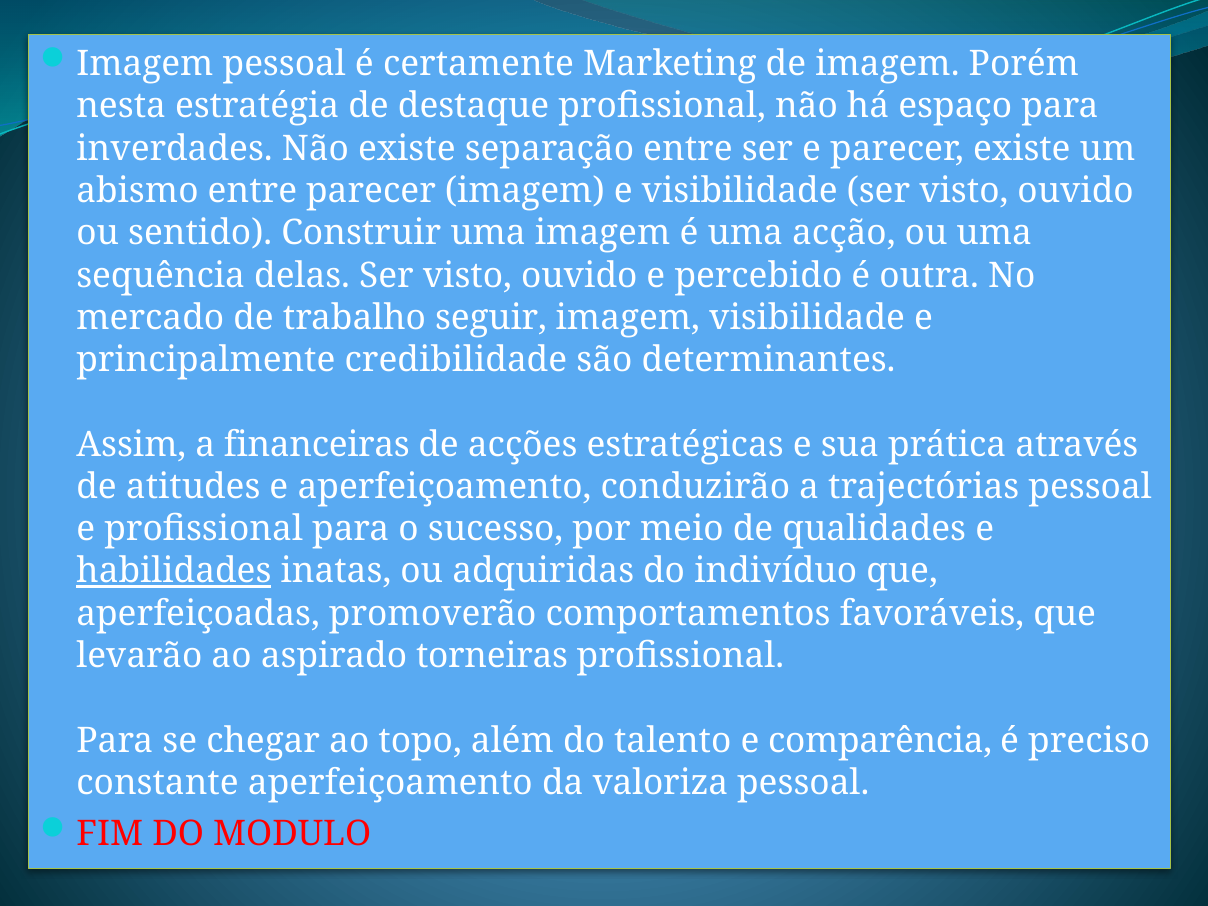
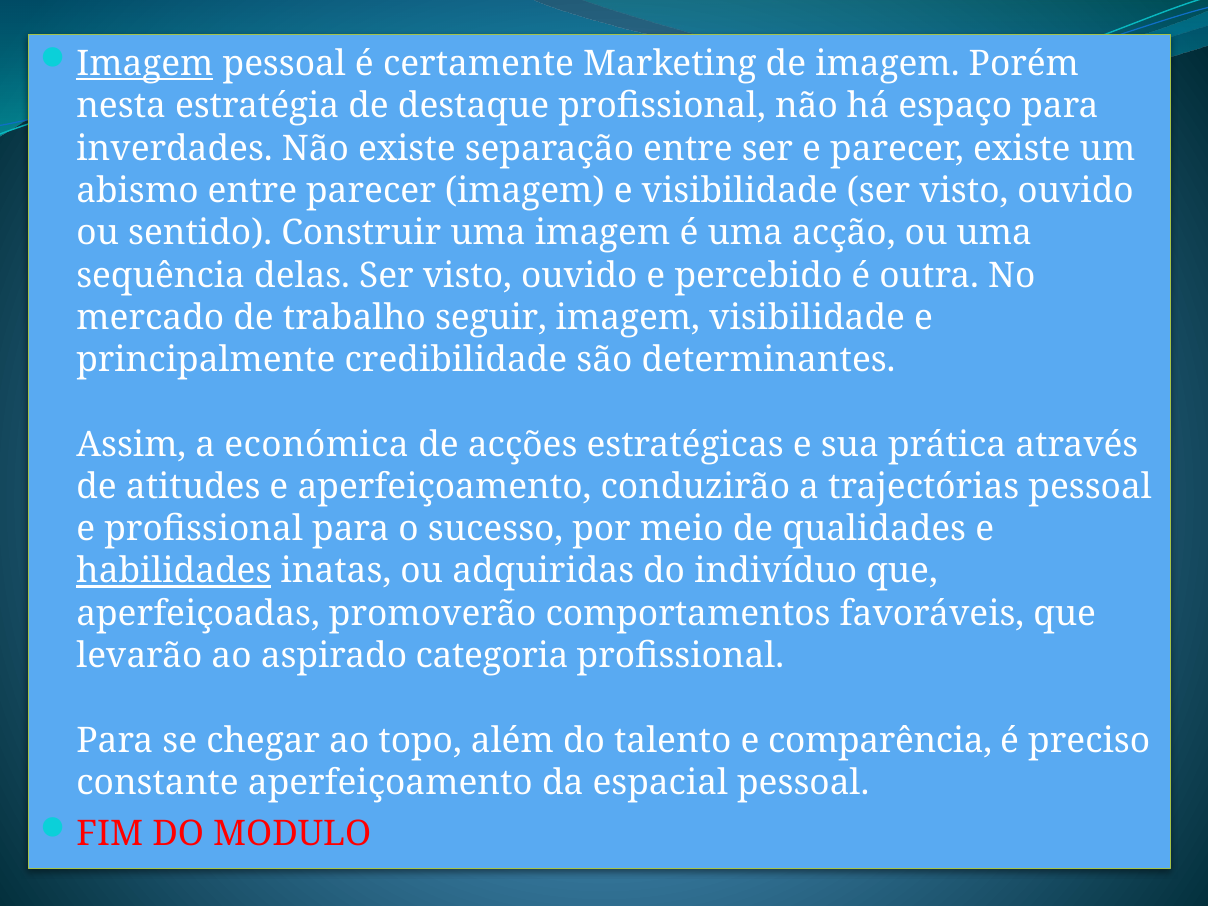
Imagem at (145, 64) underline: none -> present
financeiras: financeiras -> económica
torneiras: torneiras -> categoria
valoriza: valoriza -> espacial
